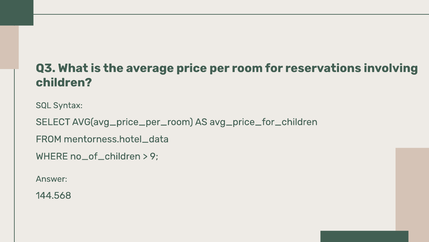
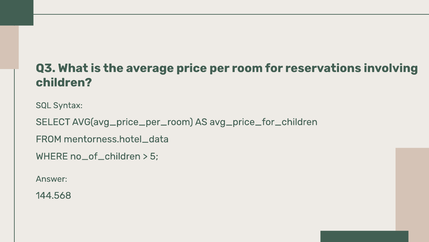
9: 9 -> 5
